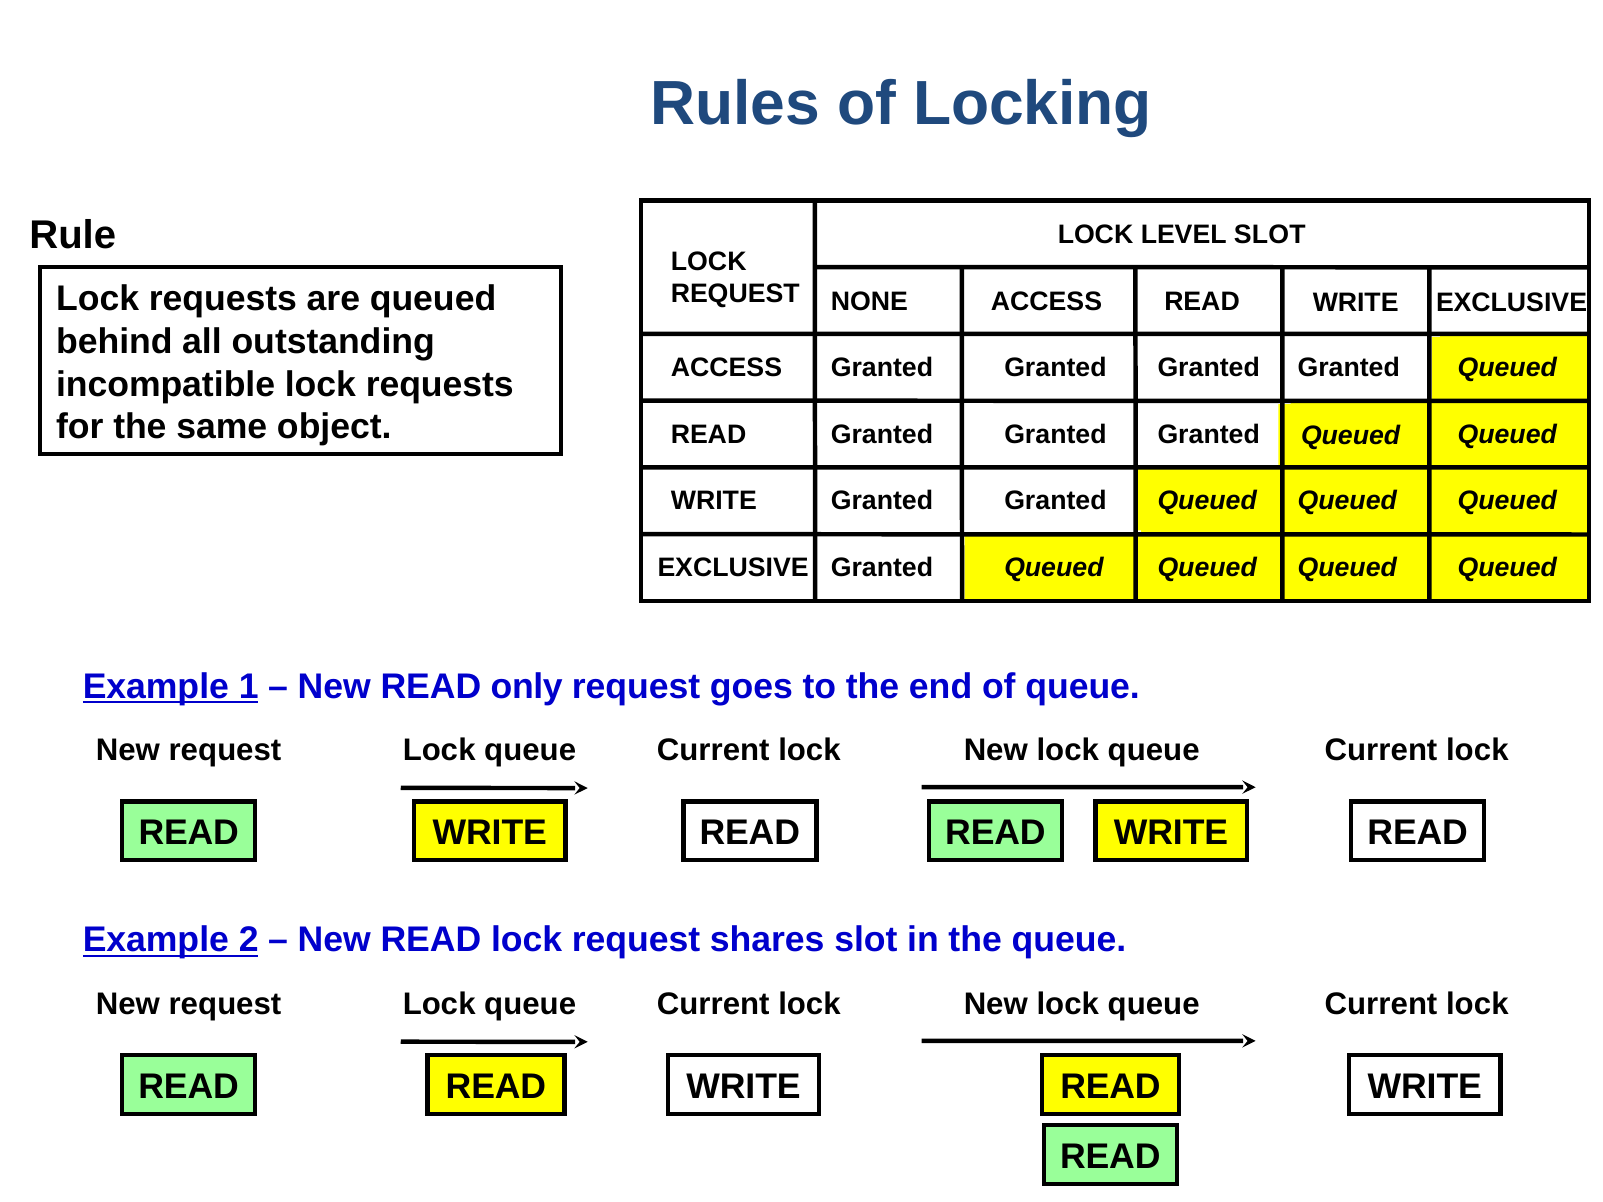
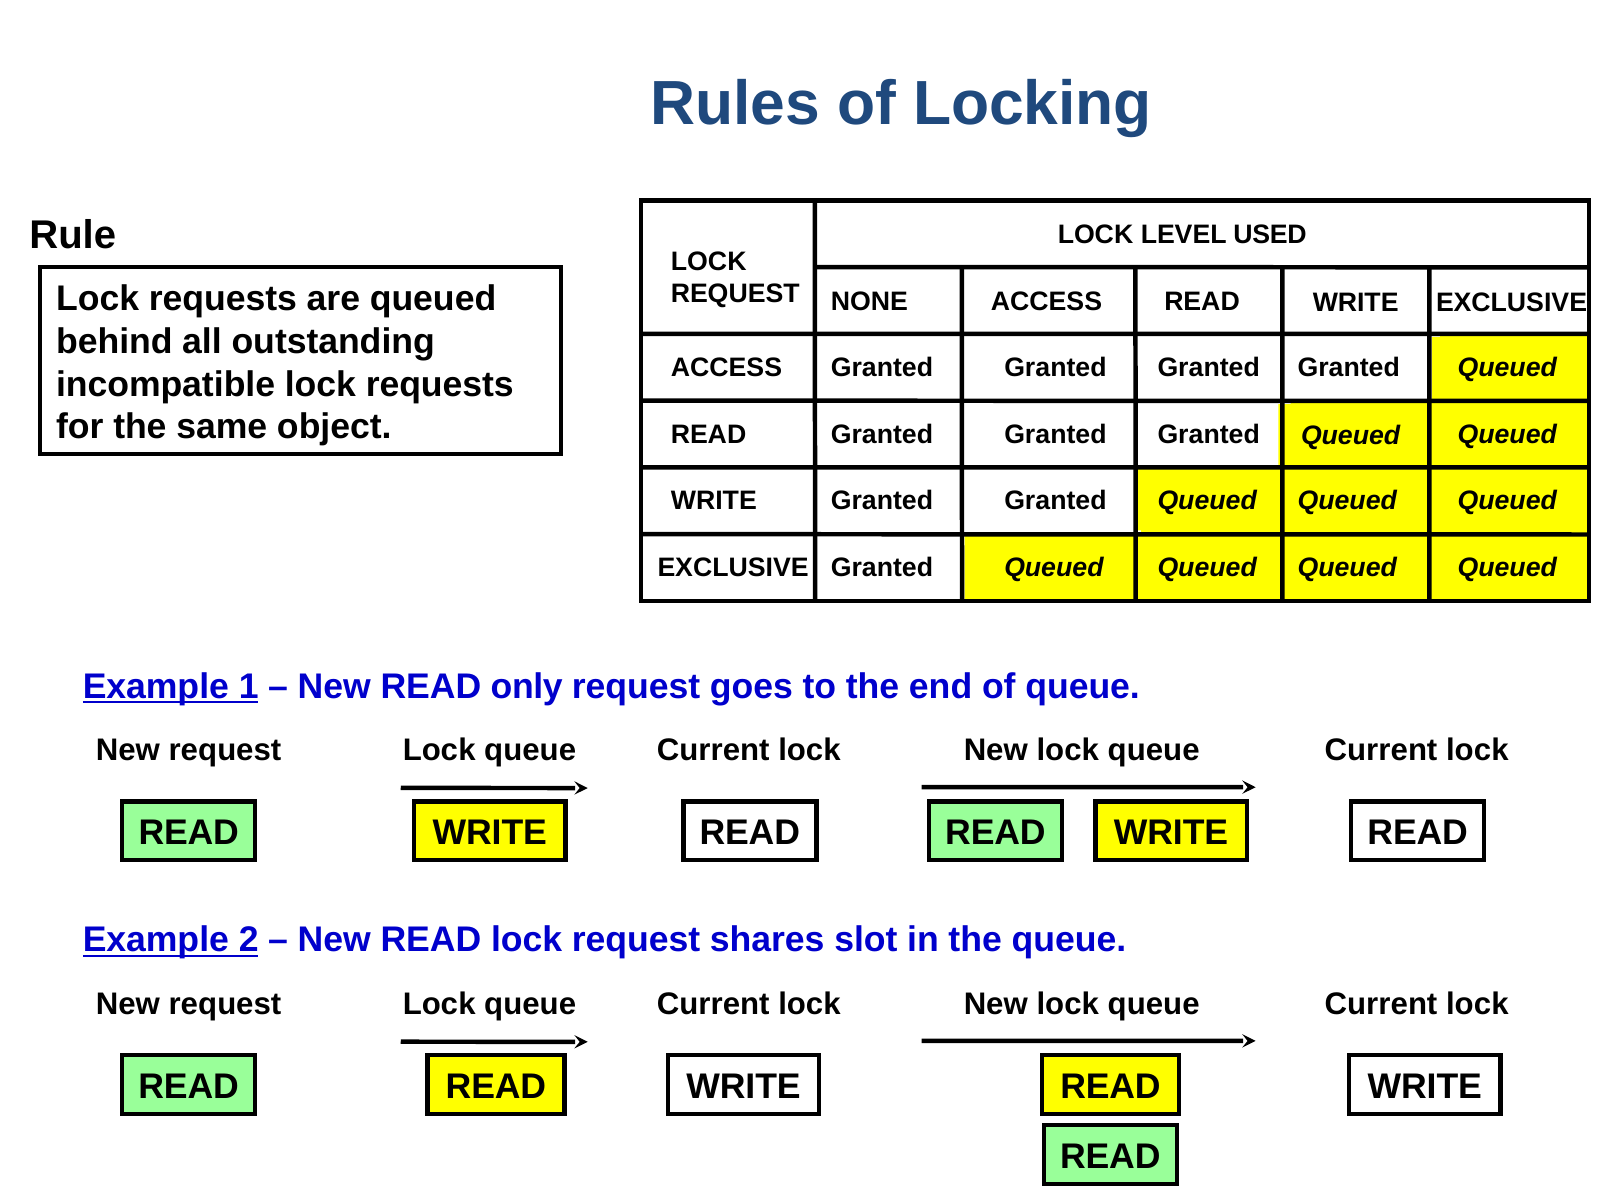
LEVEL SLOT: SLOT -> USED
